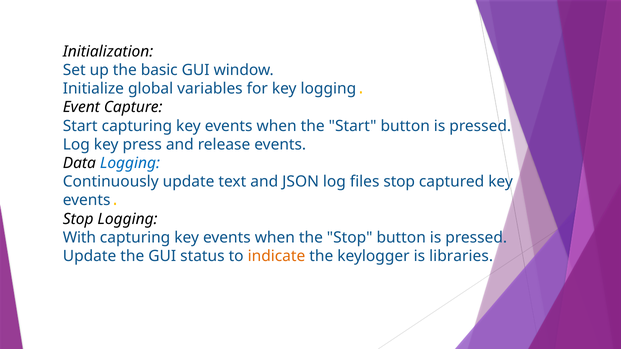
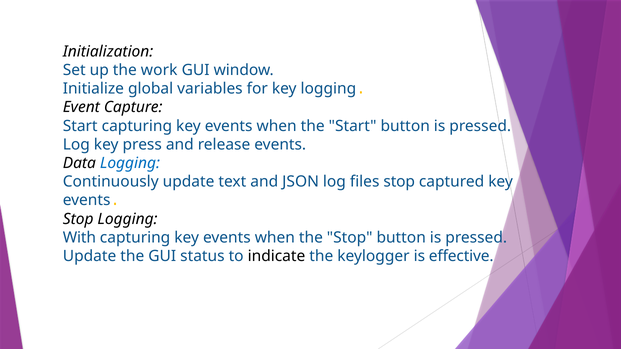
basic: basic -> work
indicate colour: orange -> black
libraries: libraries -> effective
